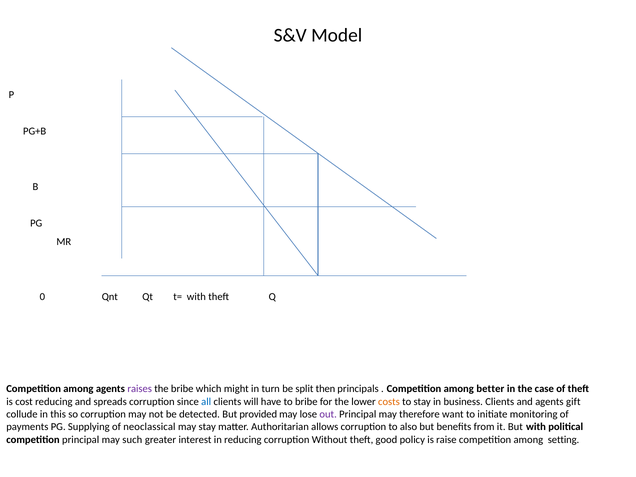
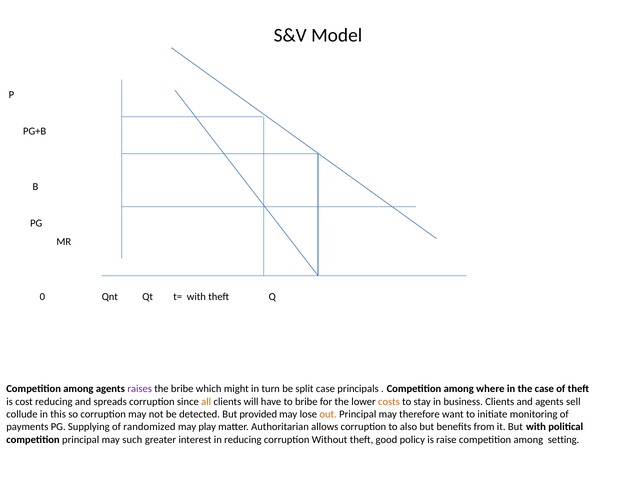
split then: then -> case
better: better -> where
all colour: blue -> orange
gift: gift -> sell
out colour: purple -> orange
neoclassical: neoclassical -> randomized
may stay: stay -> play
